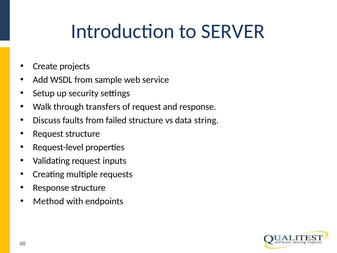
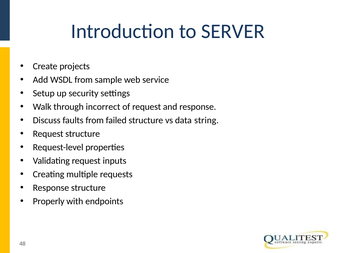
transfers: transfers -> incorrect
Method: Method -> Properly
